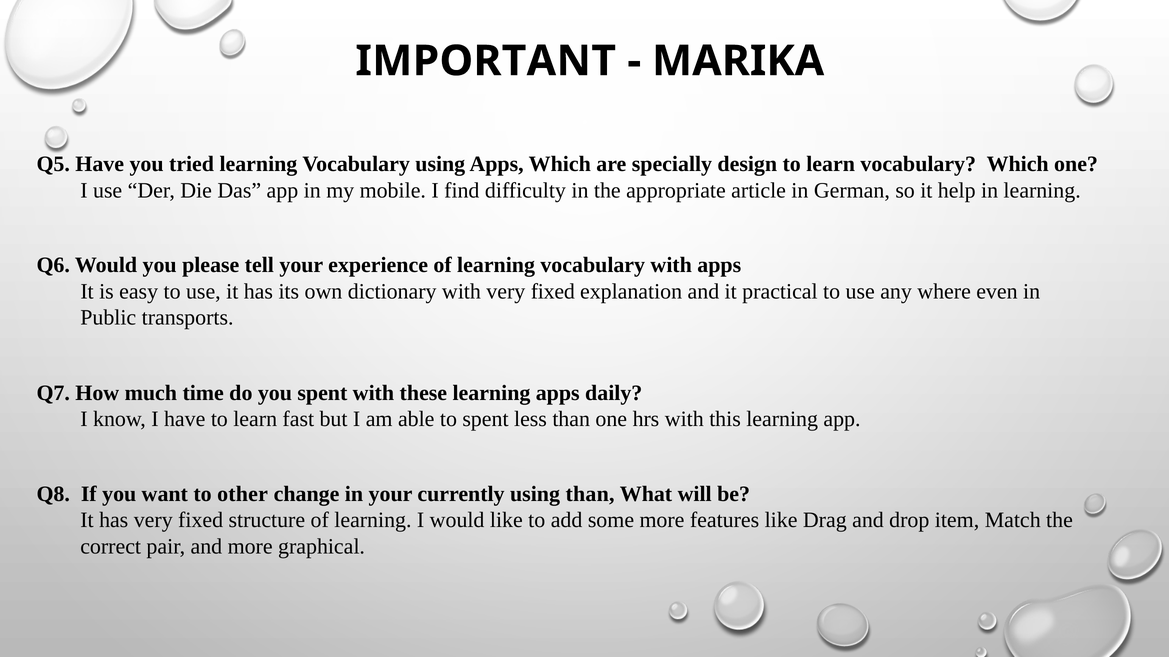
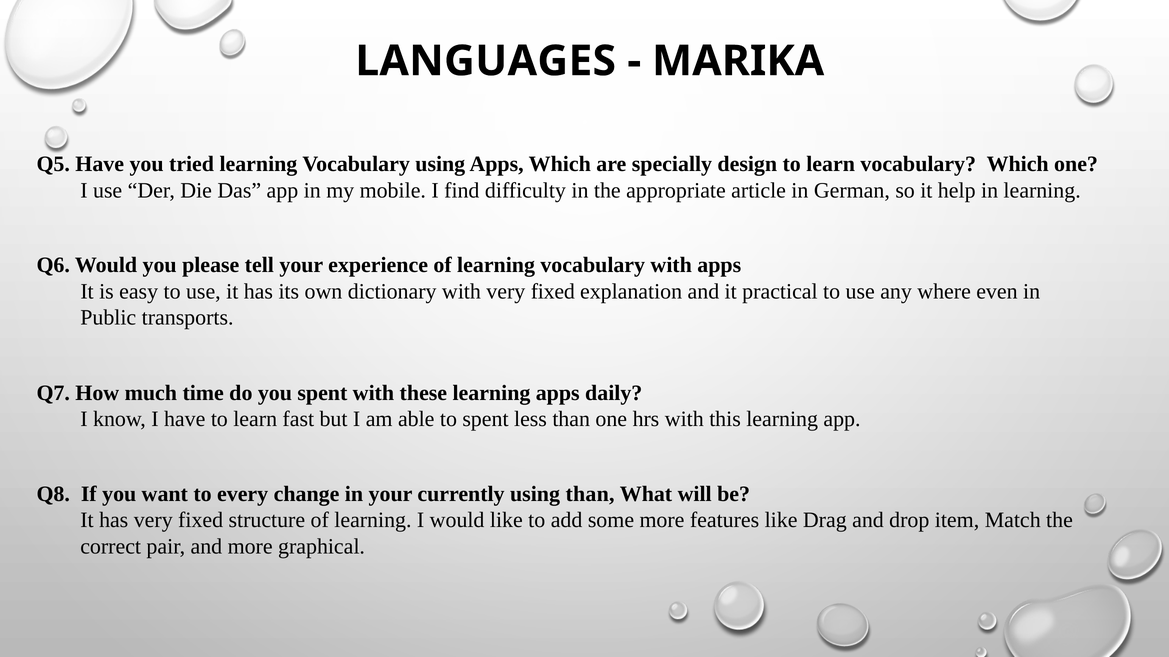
IMPORTANT: IMPORTANT -> LANGUAGES
other: other -> every
